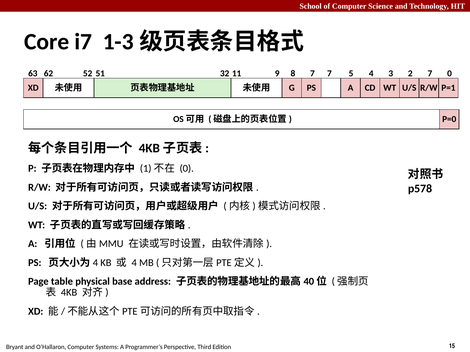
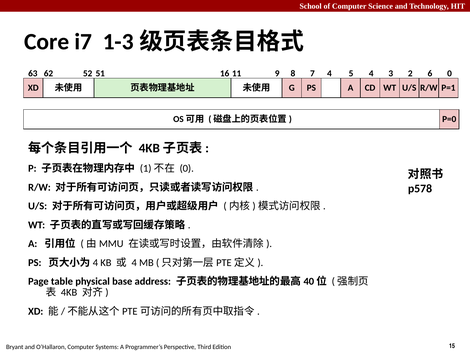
32: 32 -> 16
7 7: 7 -> 4
2 7: 7 -> 6
